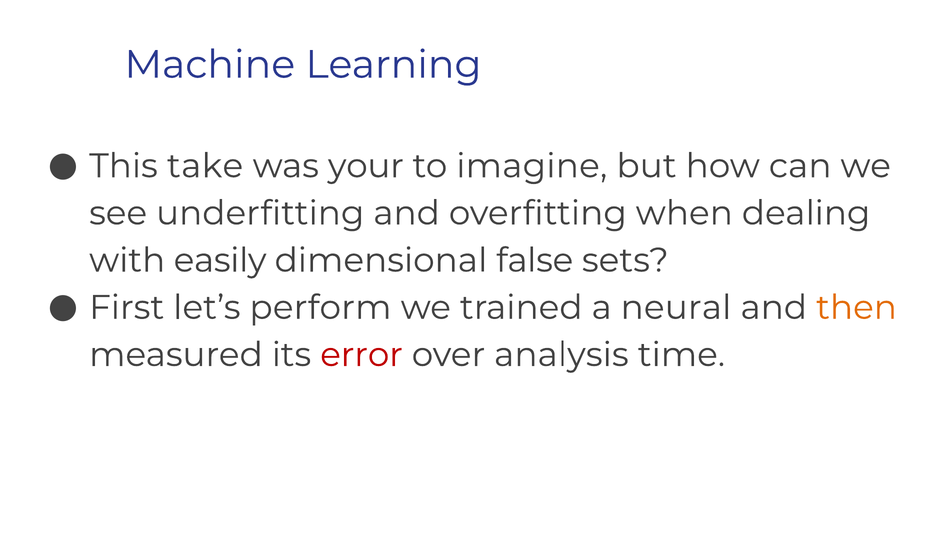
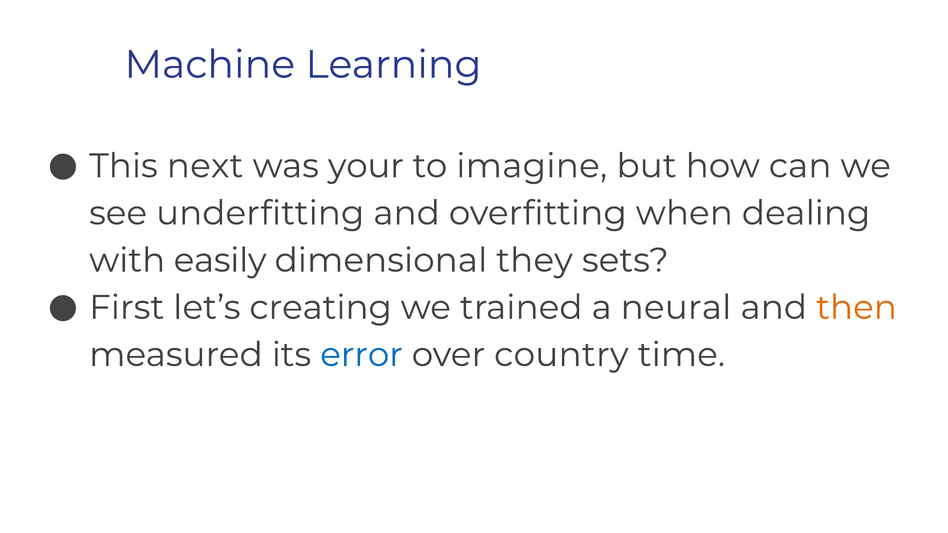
take: take -> next
false: false -> they
perform: perform -> creating
error colour: red -> blue
analysis: analysis -> country
